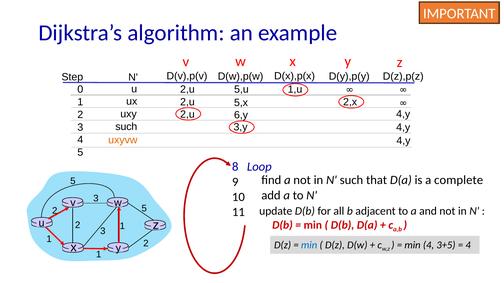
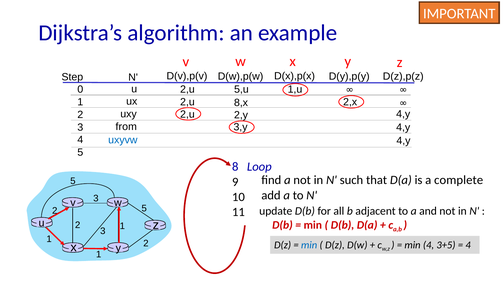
5,x: 5,x -> 8,x
6,y: 6,y -> 2,y
such at (126, 127): such -> from
uxyvw colour: orange -> blue
